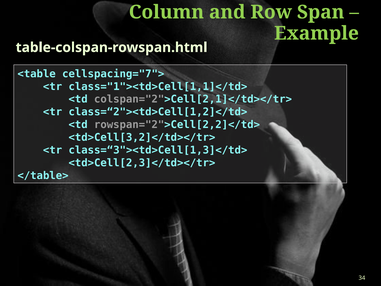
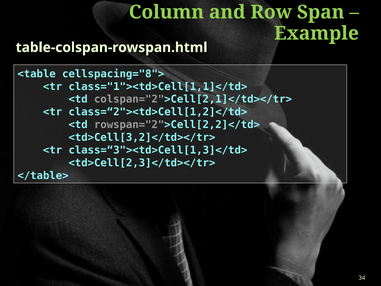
cellspacing="7">: cellspacing="7"> -> cellspacing="8">
